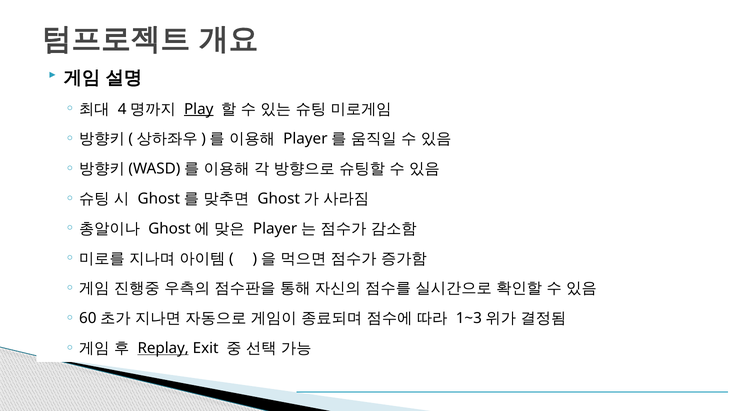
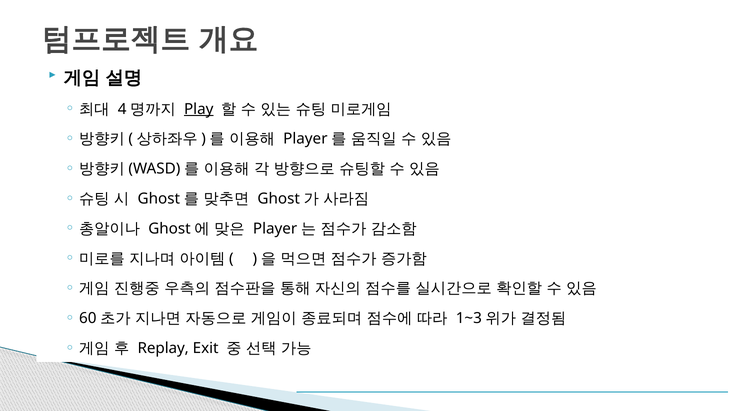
Replay underline: present -> none
